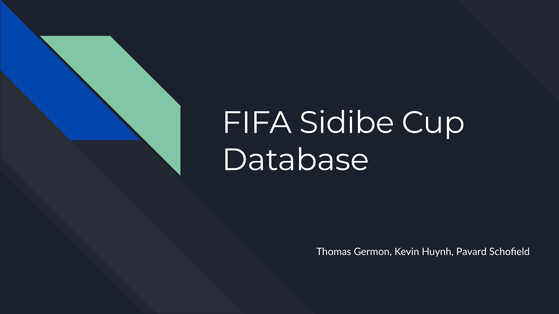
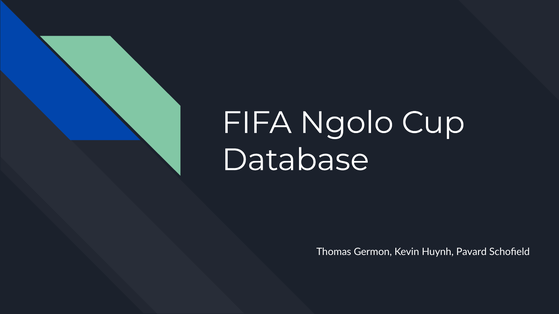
Sidibe: Sidibe -> Ngolo
